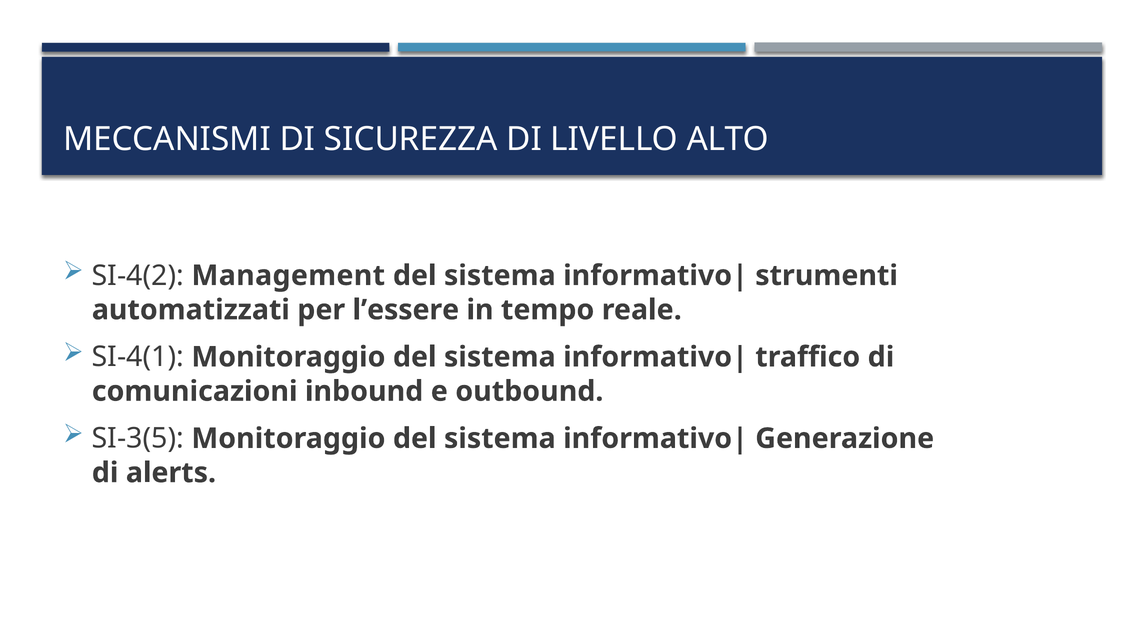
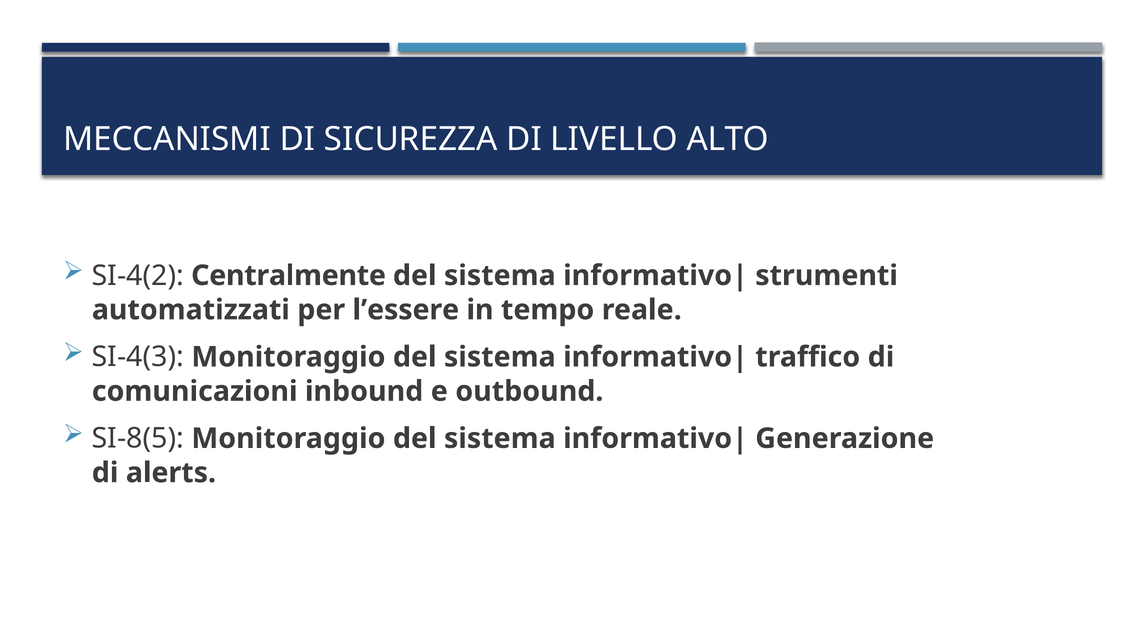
Management: Management -> Centralmente
SI-4(1: SI-4(1 -> SI-4(3
SI-3(5: SI-3(5 -> SI-8(5
